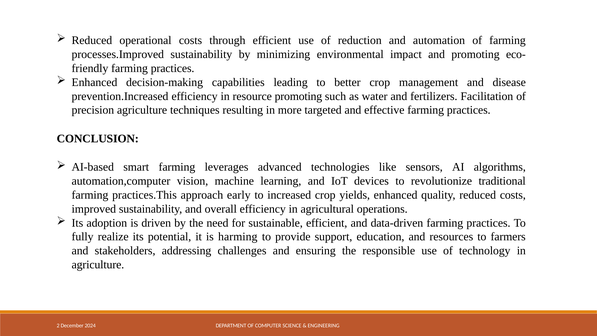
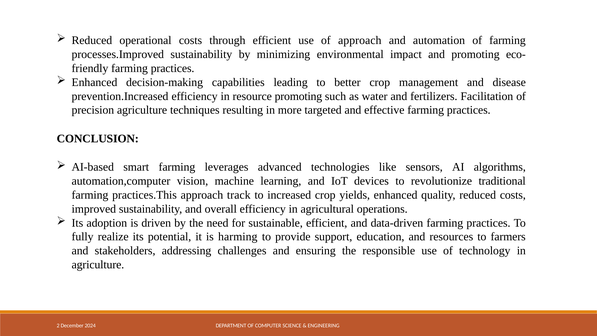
of reduction: reduction -> approach
early: early -> track
